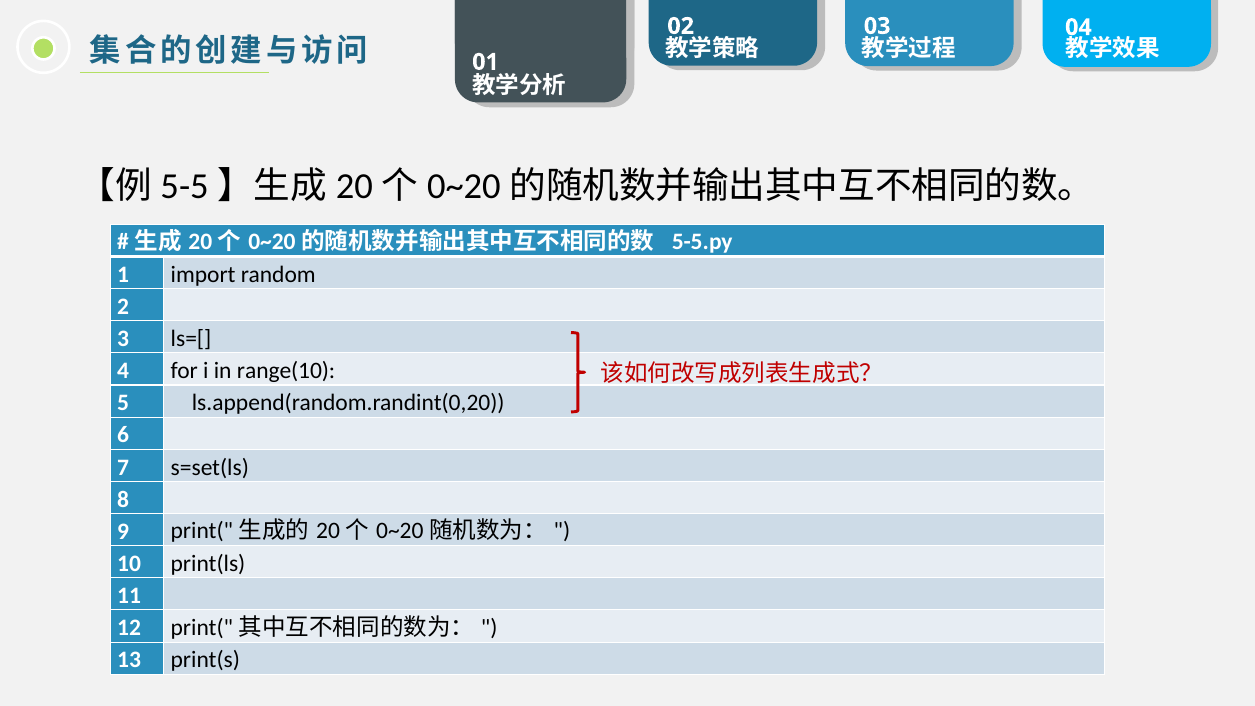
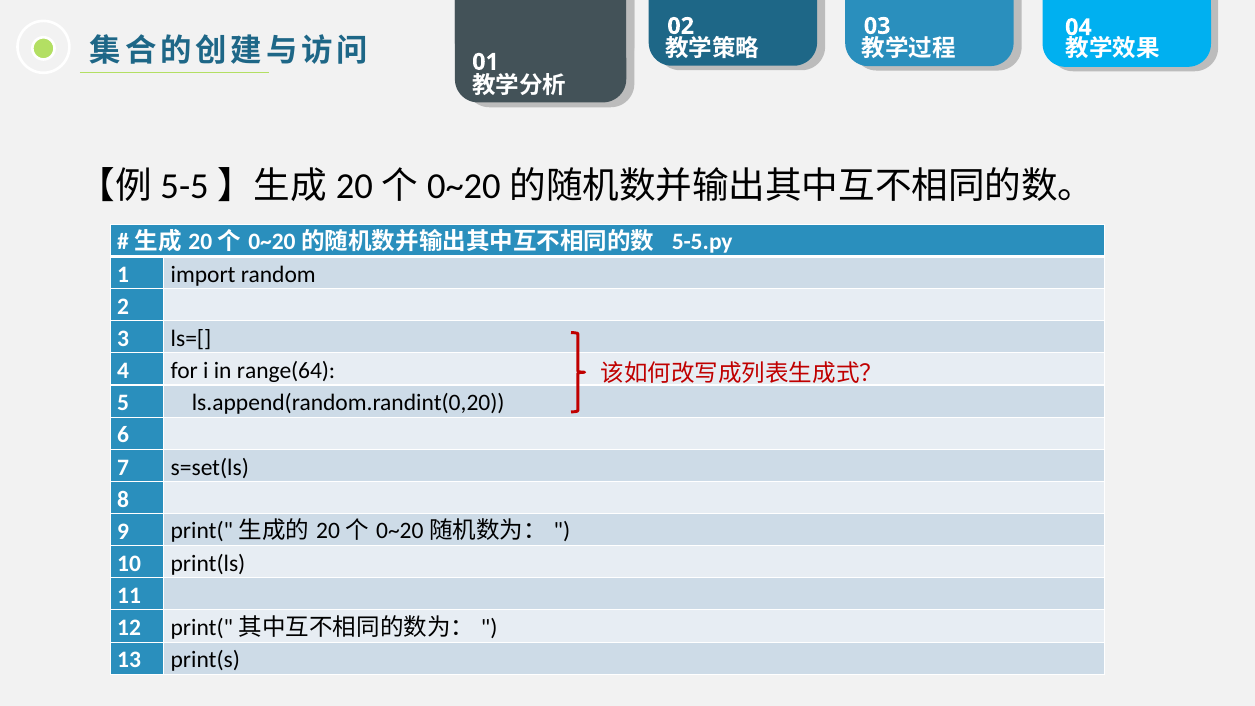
range(10: range(10 -> range(64
